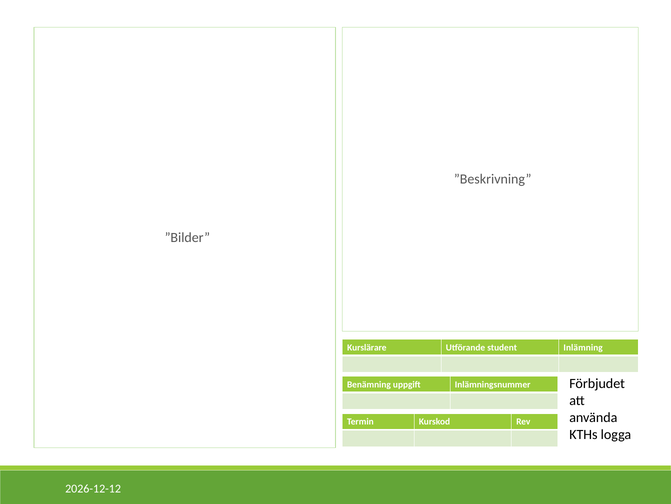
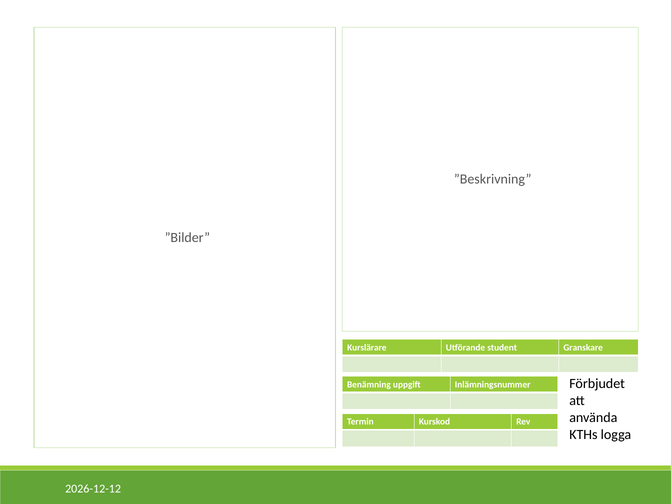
Inlämning: Inlämning -> Granskare
